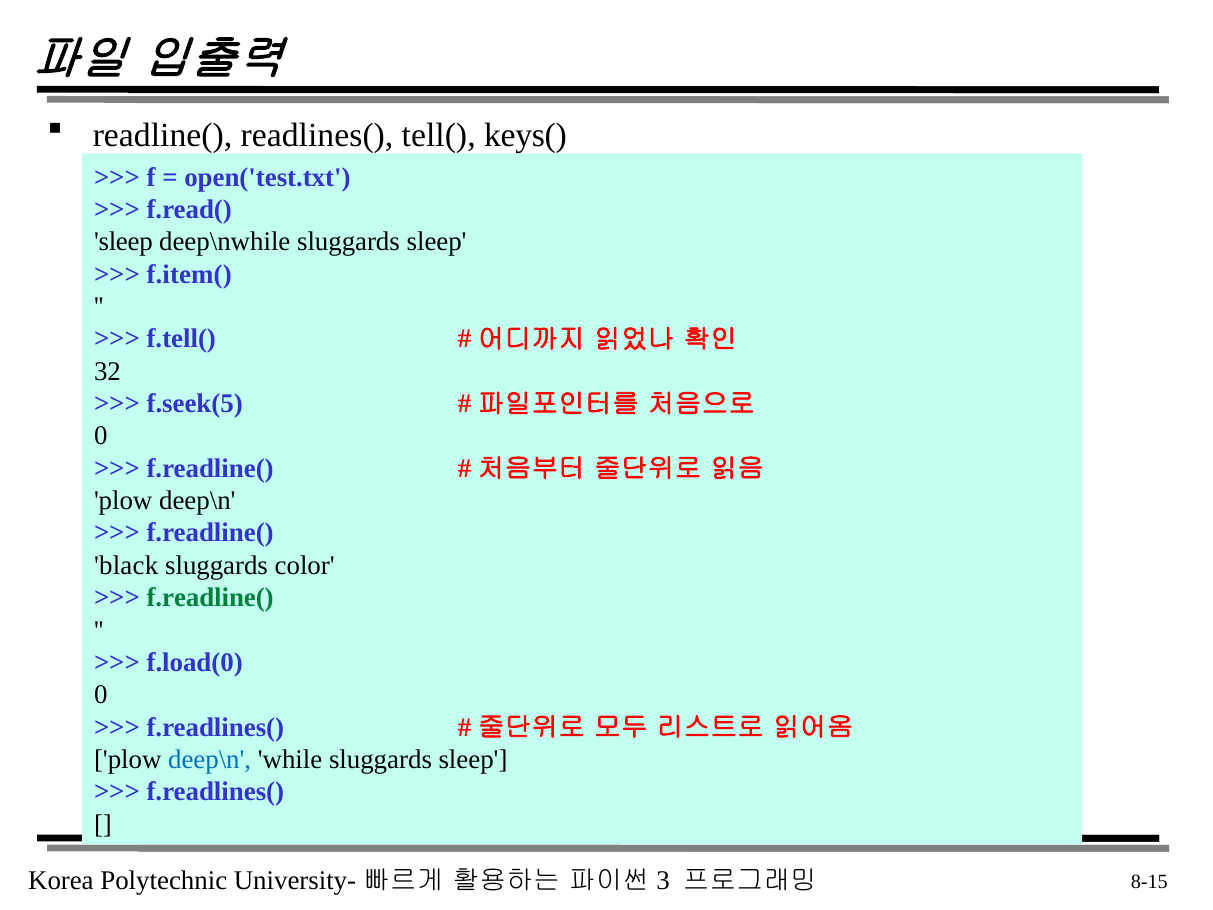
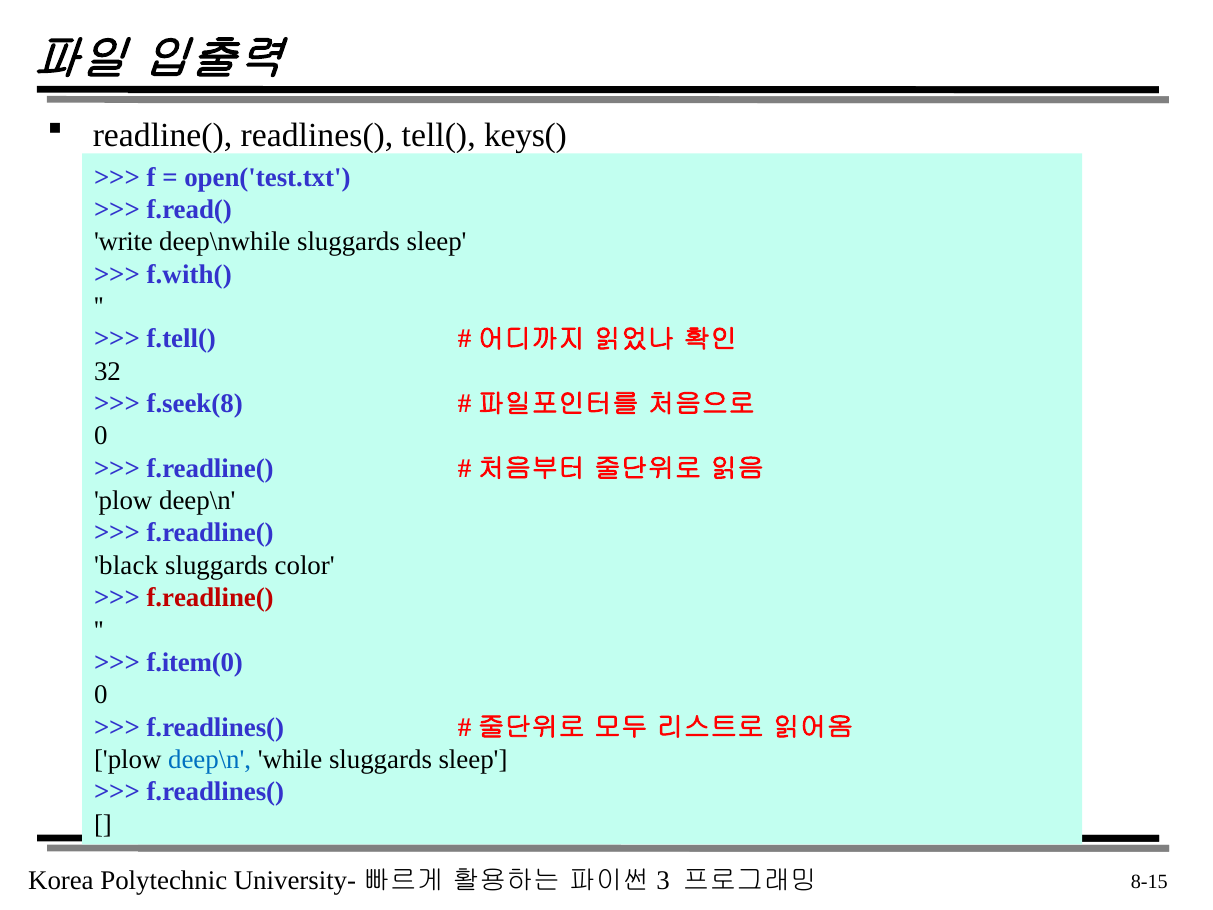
sleep at (123, 242): sleep -> write
f.item(: f.item( -> f.with(
f.seek(5: f.seek(5 -> f.seek(8
f.readline( at (210, 598) colour: green -> red
f.load(0: f.load(0 -> f.item(0
